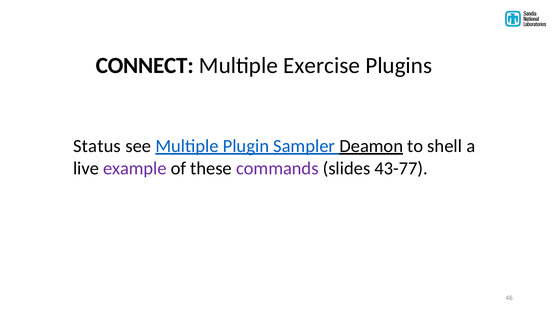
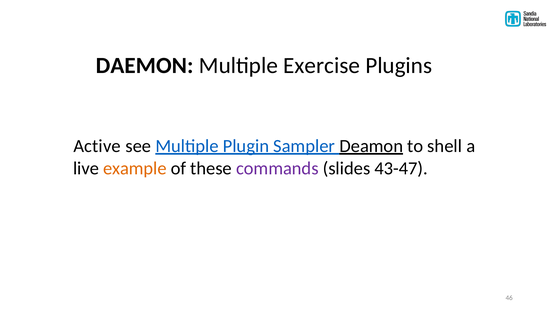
CONNECT: CONNECT -> DAEMON
Status: Status -> Active
example colour: purple -> orange
43-77: 43-77 -> 43-47
